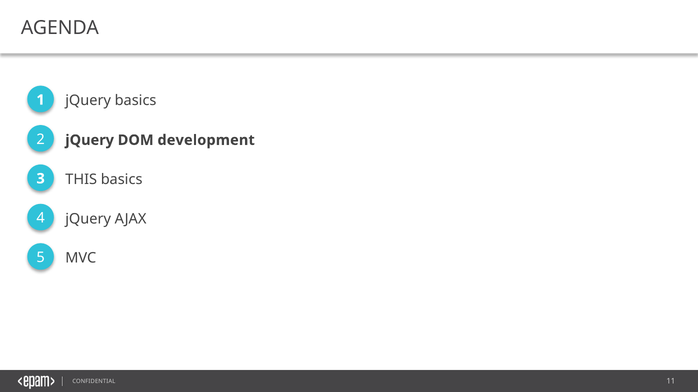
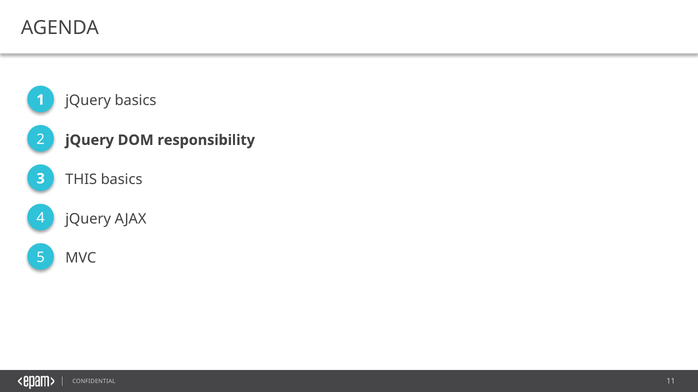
development: development -> responsibility
